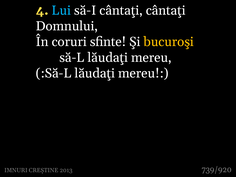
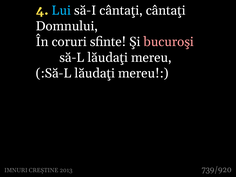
bucuroşi colour: yellow -> pink
